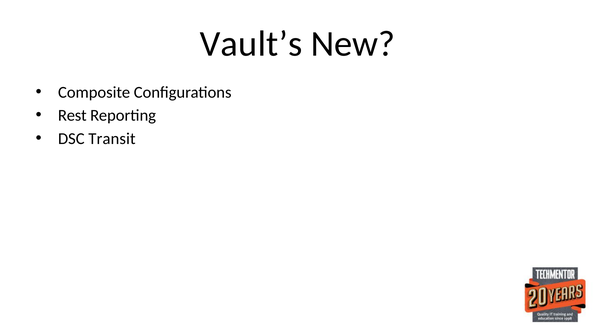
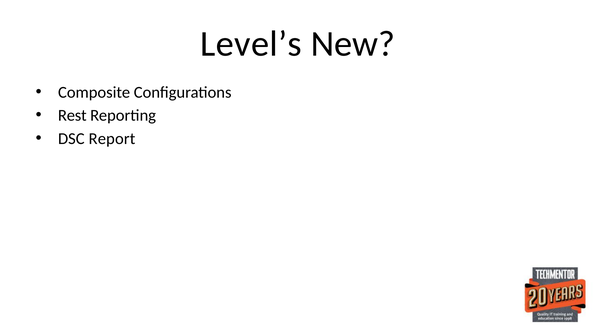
Vault’s: Vault’s -> Level’s
Transit: Transit -> Report
